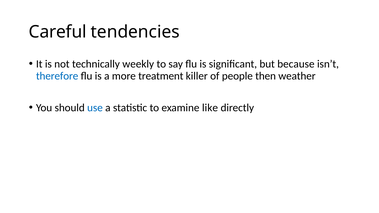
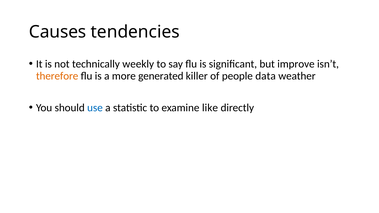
Careful: Careful -> Causes
because: because -> improve
therefore colour: blue -> orange
treatment: treatment -> generated
then: then -> data
